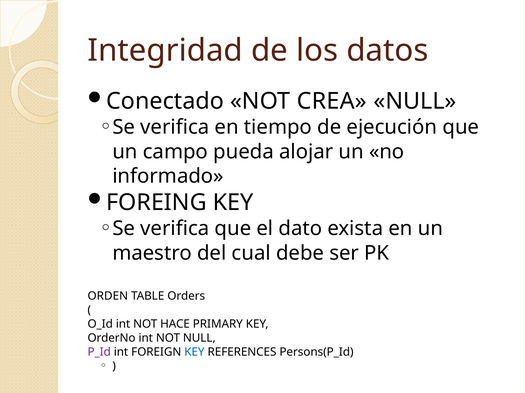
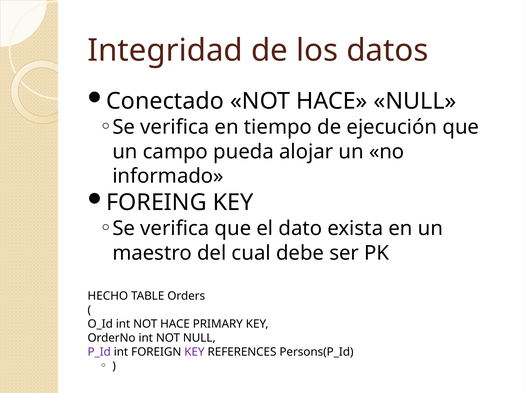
CREA at (332, 101): CREA -> HACE
ORDEN: ORDEN -> HECHO
KEY at (194, 353) colour: blue -> purple
